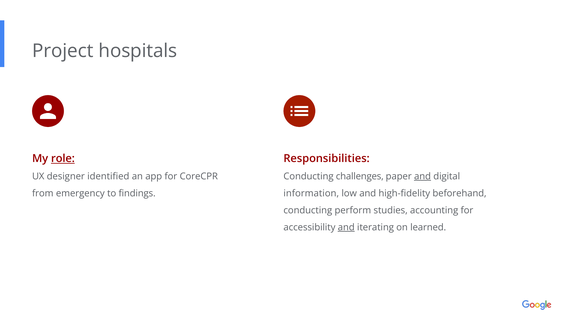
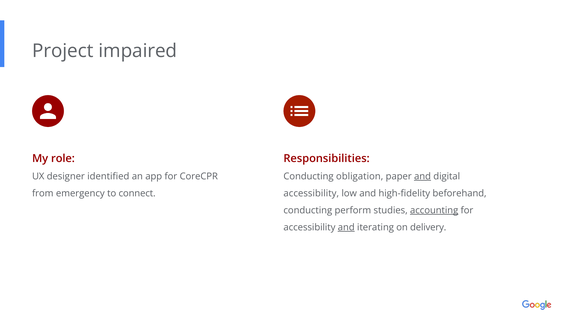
hospitals: hospitals -> impaired
role underline: present -> none
challenges: challenges -> obligation
findings: findings -> connect
information at (311, 193): information -> accessibility
accounting underline: none -> present
learned: learned -> delivery
